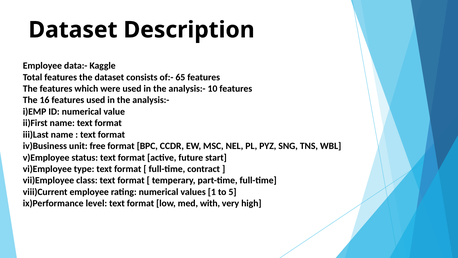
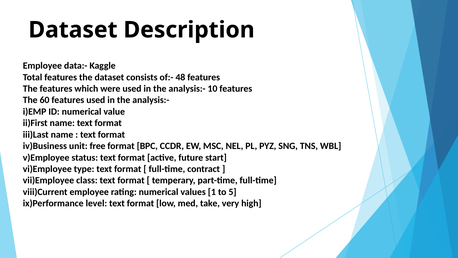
65: 65 -> 48
16: 16 -> 60
with: with -> take
